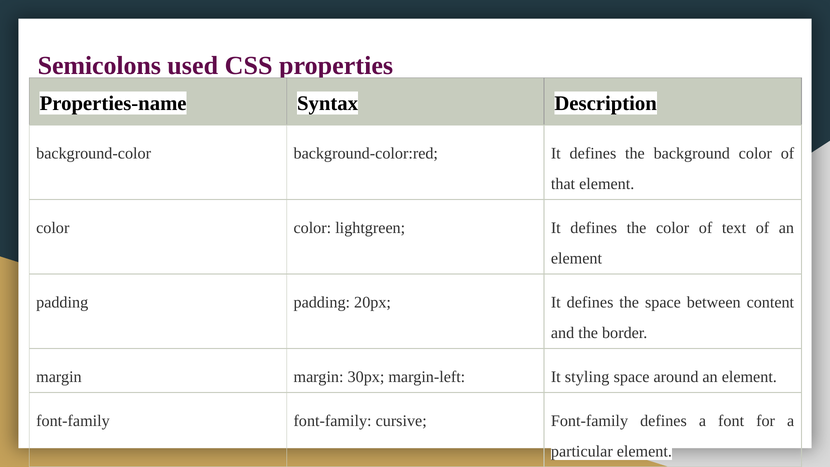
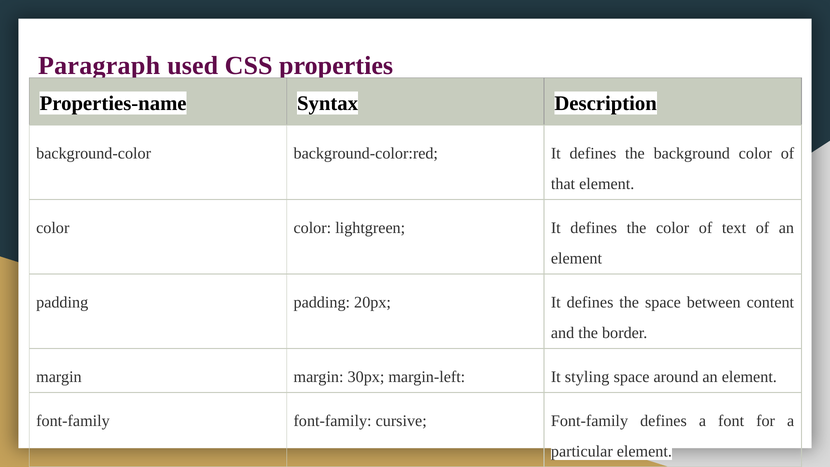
Semicolons: Semicolons -> Paragraph
